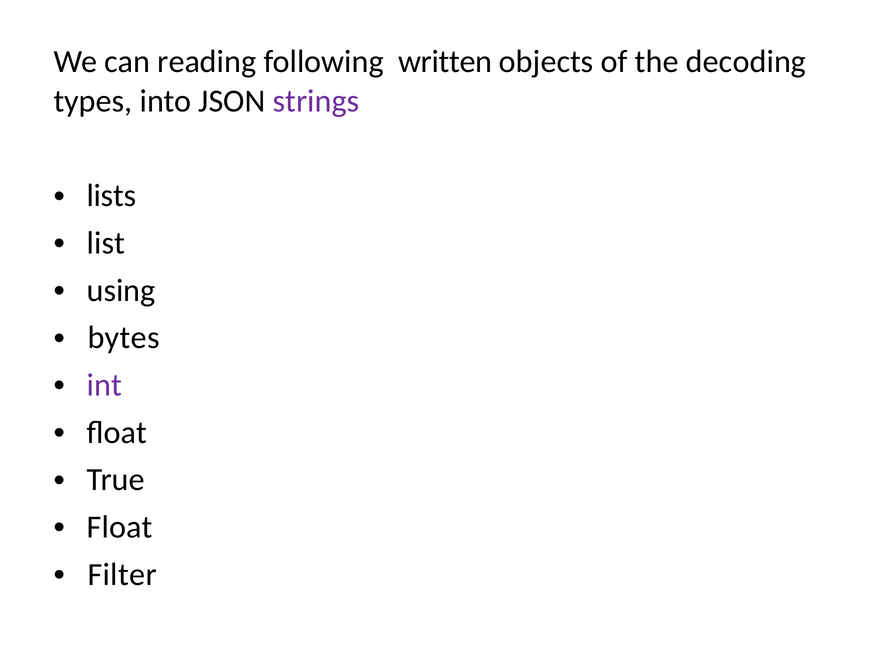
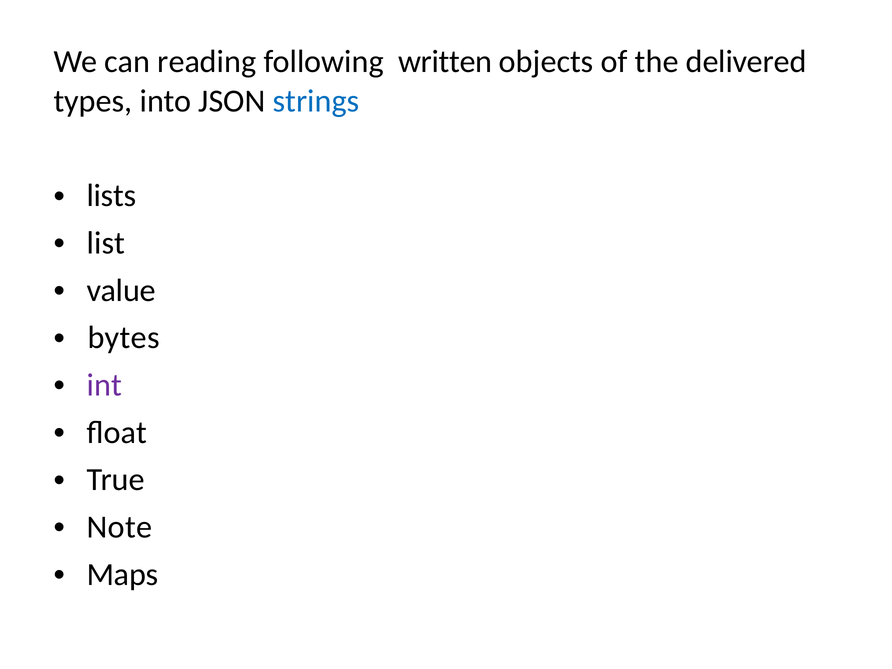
decoding: decoding -> delivered
strings colour: purple -> blue
using: using -> value
Float at (120, 527): Float -> Note
Filter: Filter -> Maps
